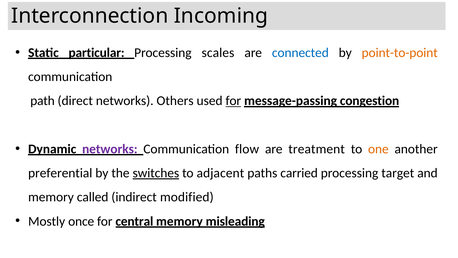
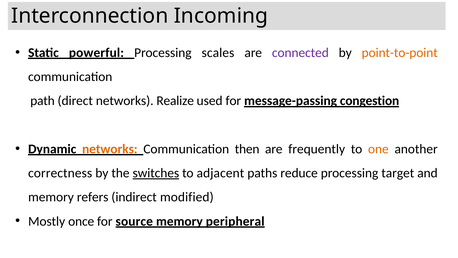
particular: particular -> powerful
connected colour: blue -> purple
Others: Others -> Realize
for at (233, 101) underline: present -> none
networks at (110, 149) colour: purple -> orange
flow: flow -> then
treatment: treatment -> frequently
preferential: preferential -> correctness
carried: carried -> reduce
called: called -> refers
central: central -> source
misleading: misleading -> peripheral
